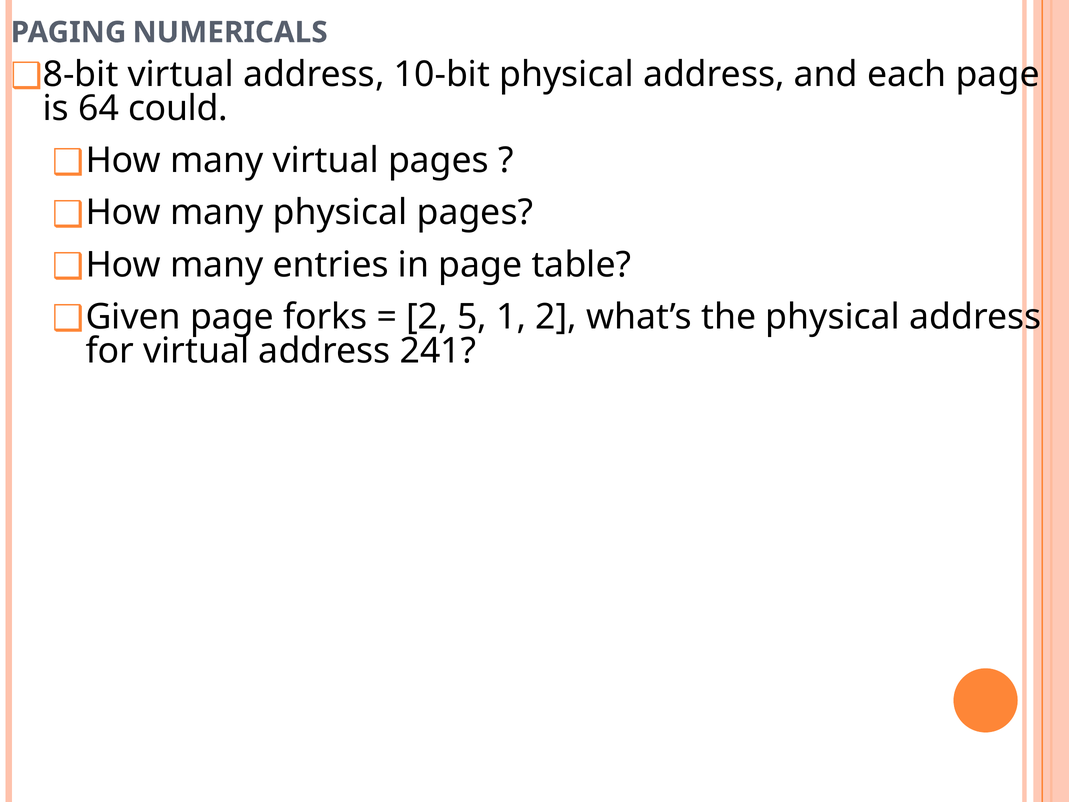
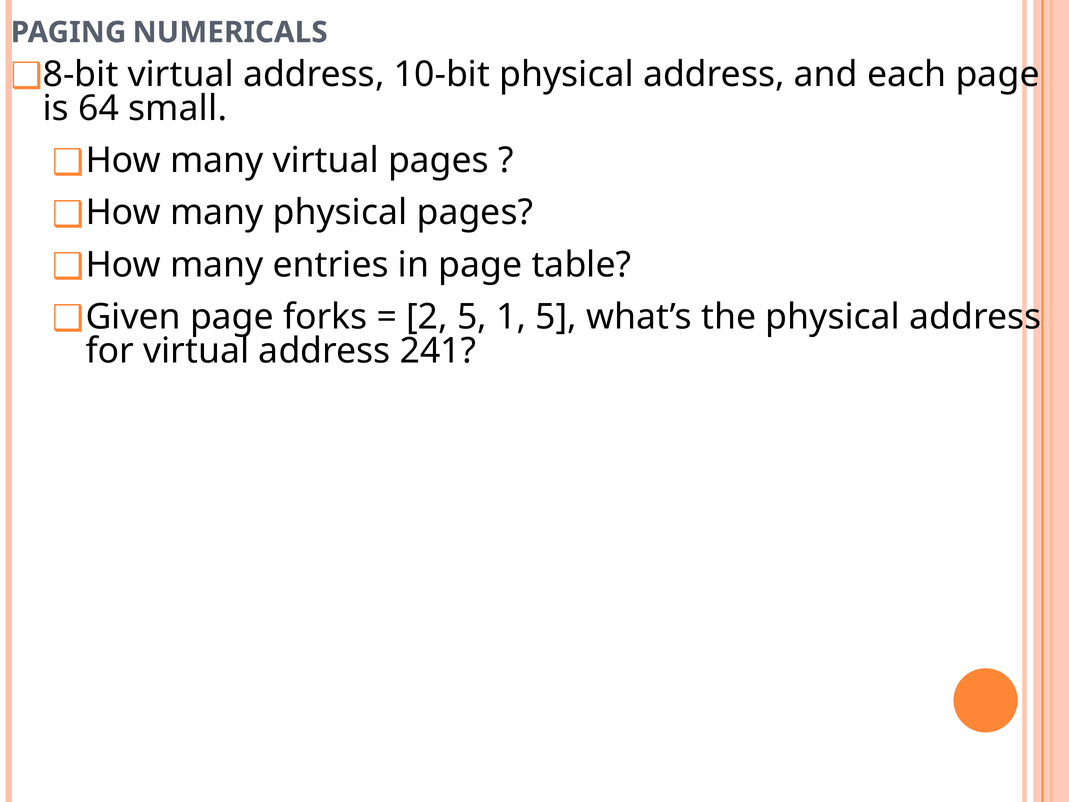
could: could -> small
1 2: 2 -> 5
